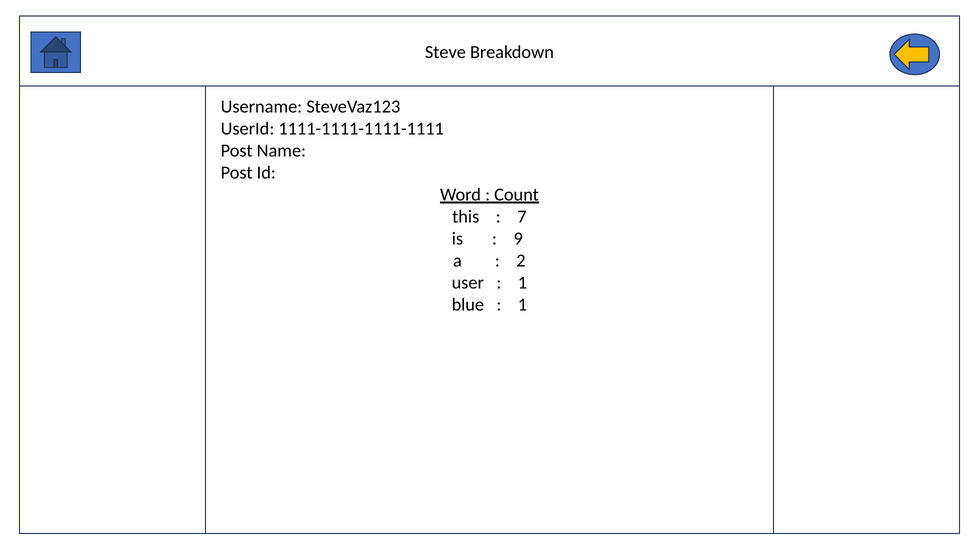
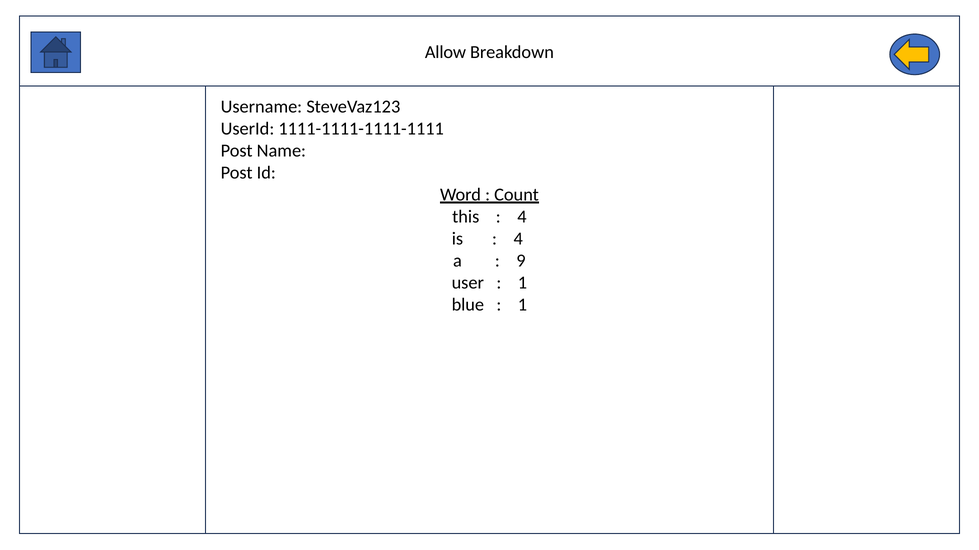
Steve: Steve -> Allow
7 at (522, 217): 7 -> 4
9 at (518, 239): 9 -> 4
2: 2 -> 9
